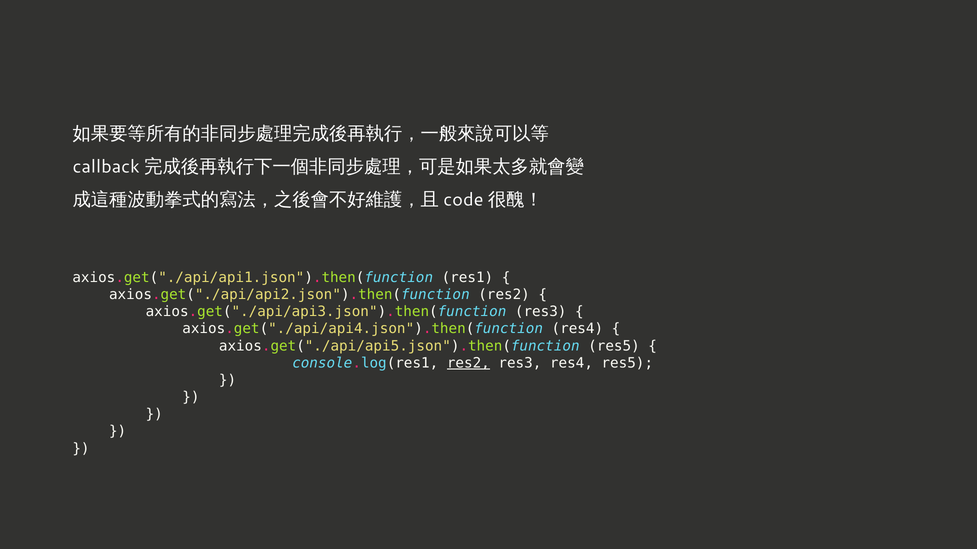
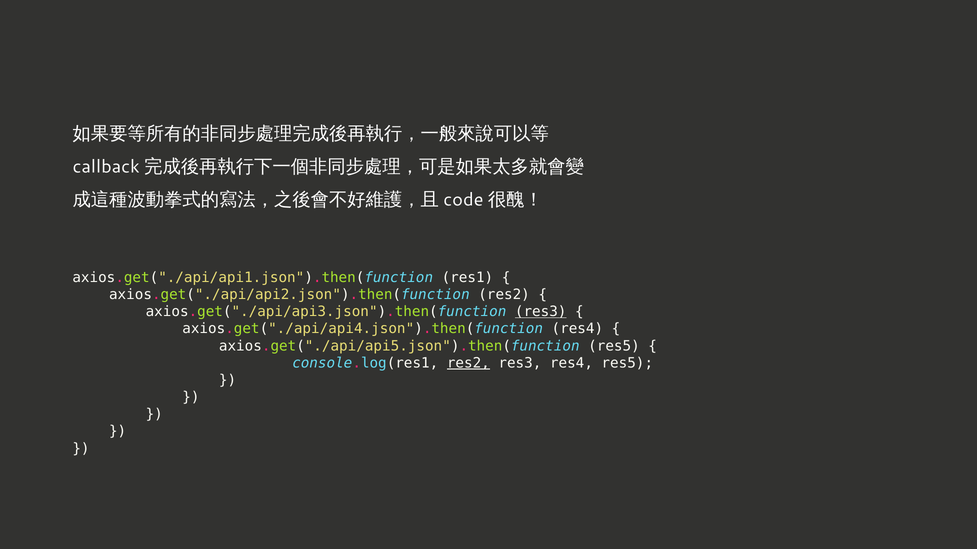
res3 at (541, 312) underline: none -> present
